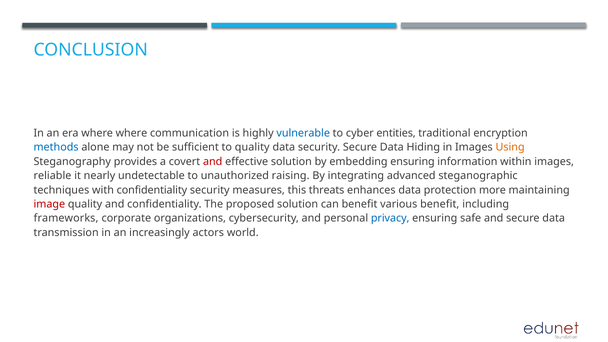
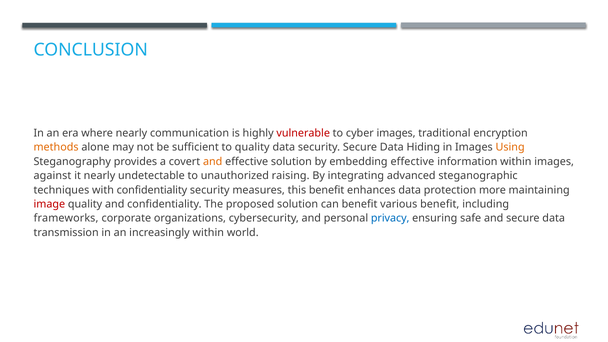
where where: where -> nearly
vulnerable colour: blue -> red
cyber entities: entities -> images
methods colour: blue -> orange
and at (213, 162) colour: red -> orange
embedding ensuring: ensuring -> effective
reliable: reliable -> against
this threats: threats -> benefit
increasingly actors: actors -> within
